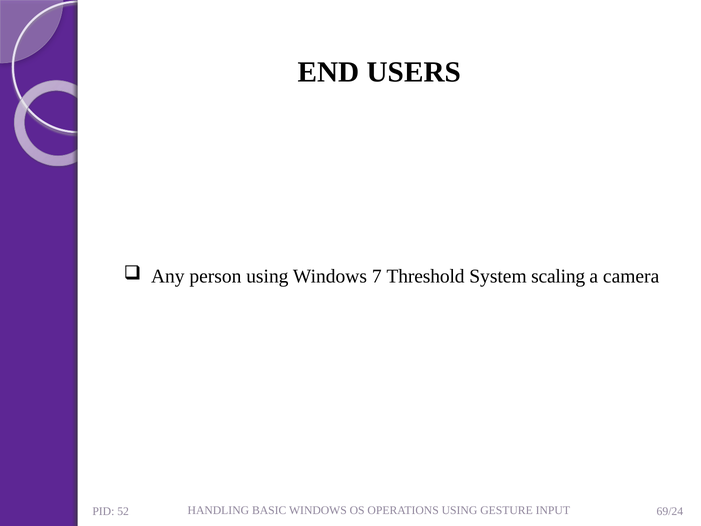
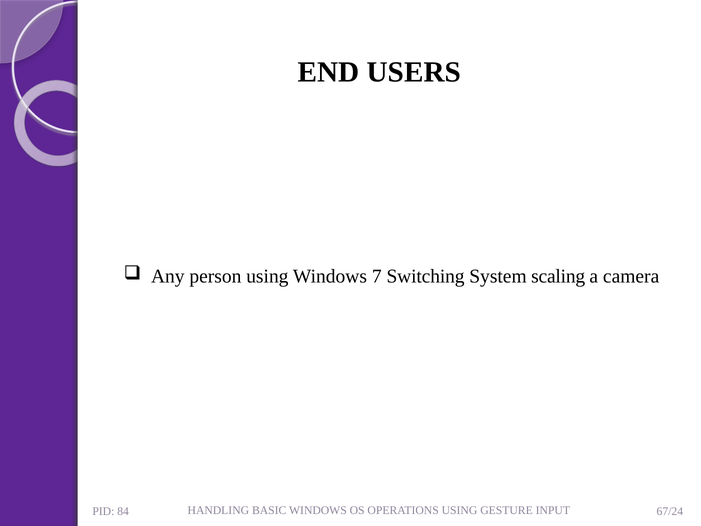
Threshold: Threshold -> Switching
69/24: 69/24 -> 67/24
52: 52 -> 84
